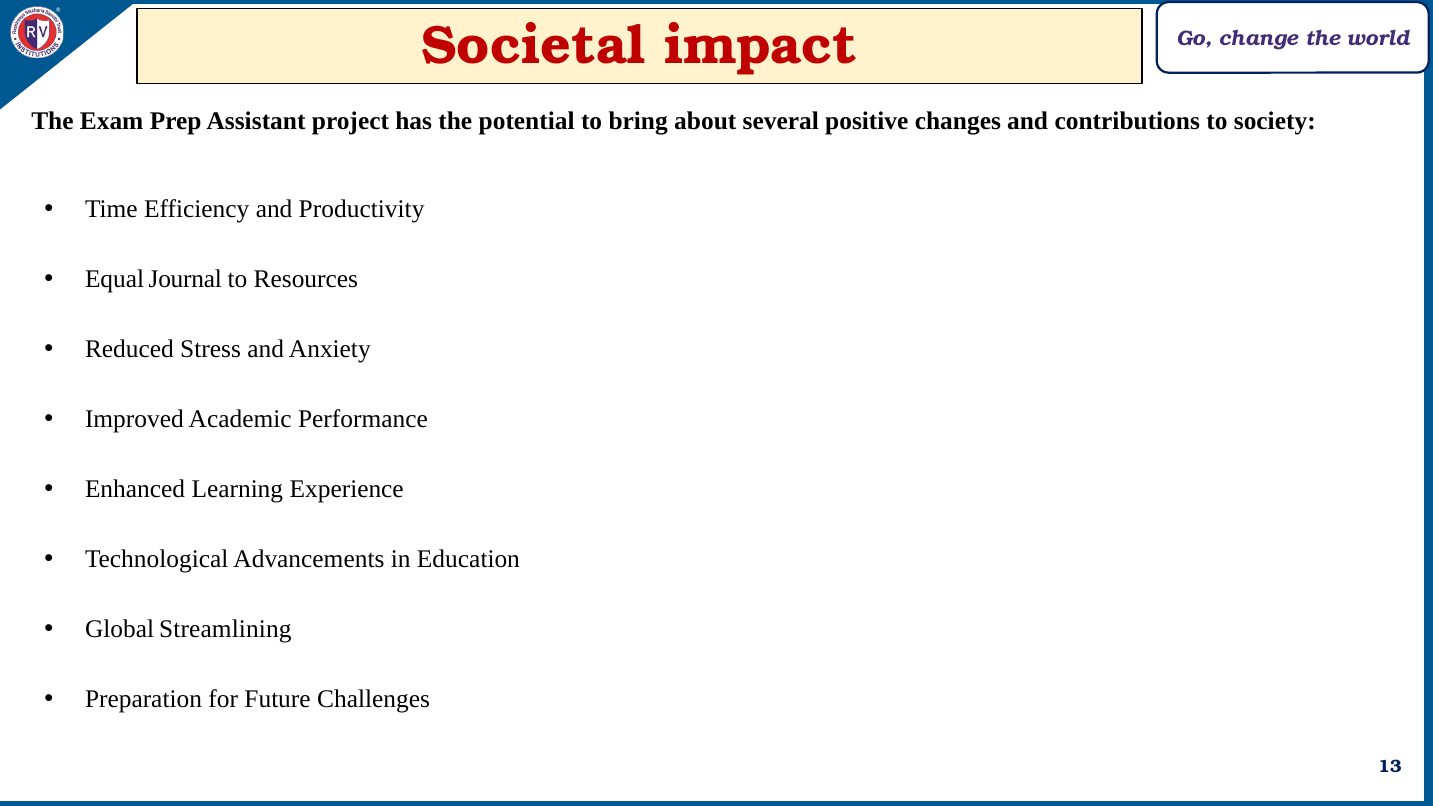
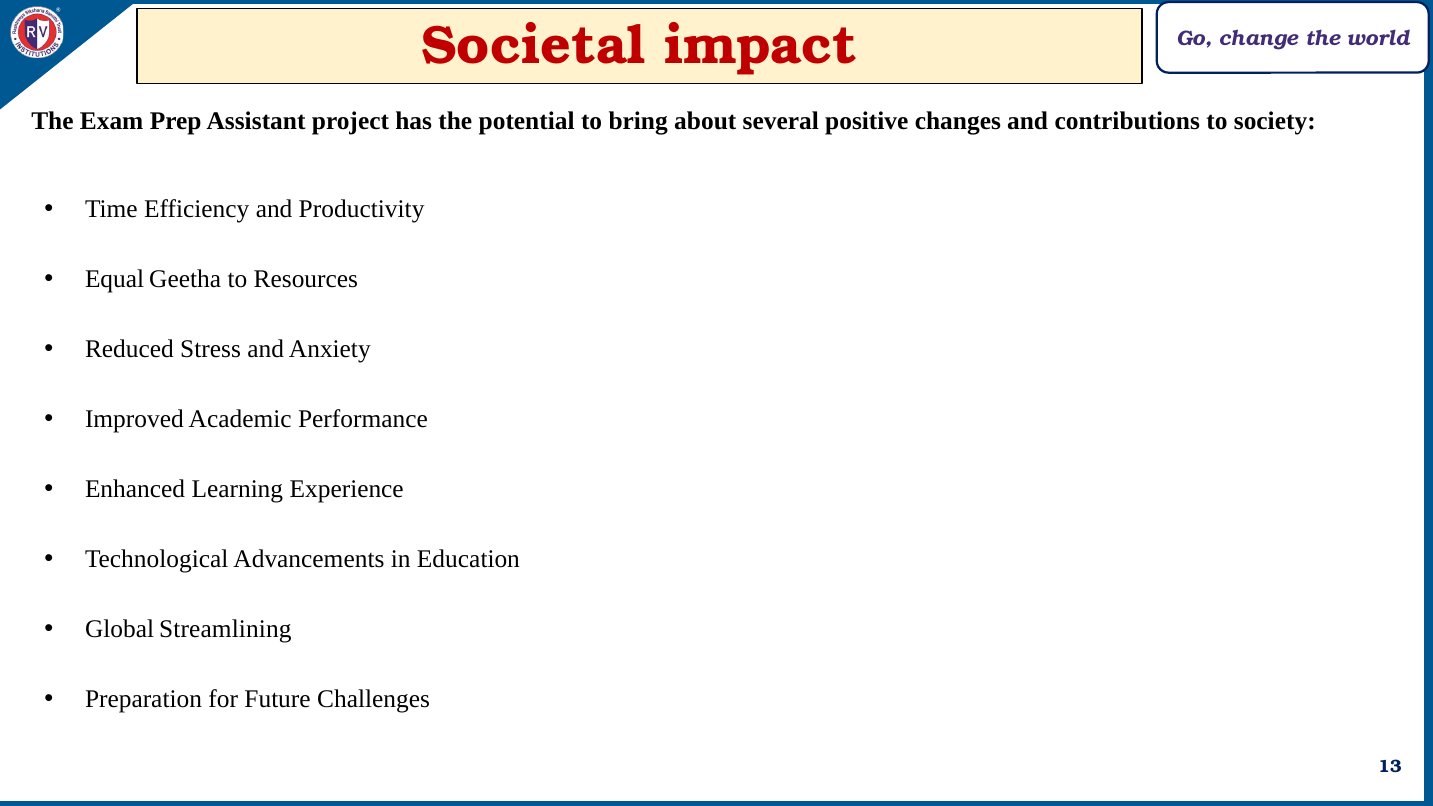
Journal: Journal -> Geetha
